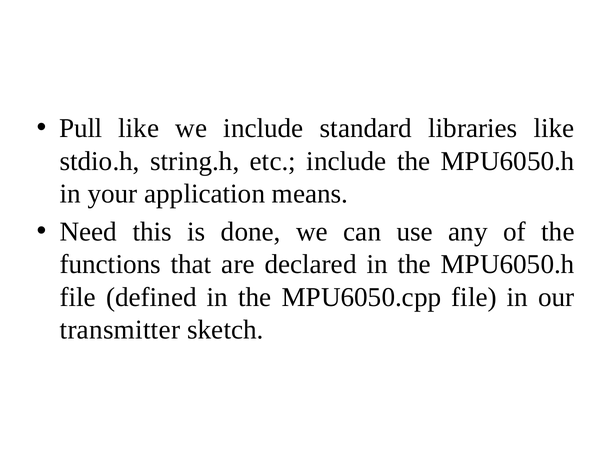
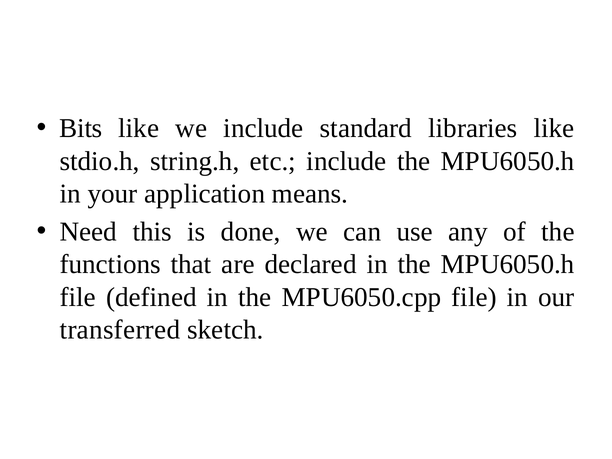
Pull: Pull -> Bits
transmitter: transmitter -> transferred
